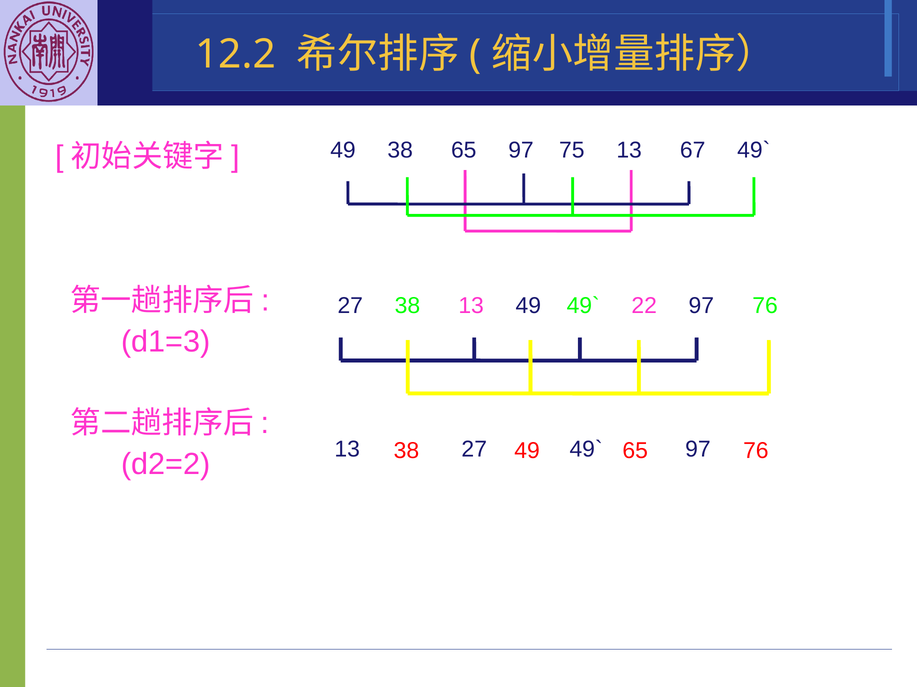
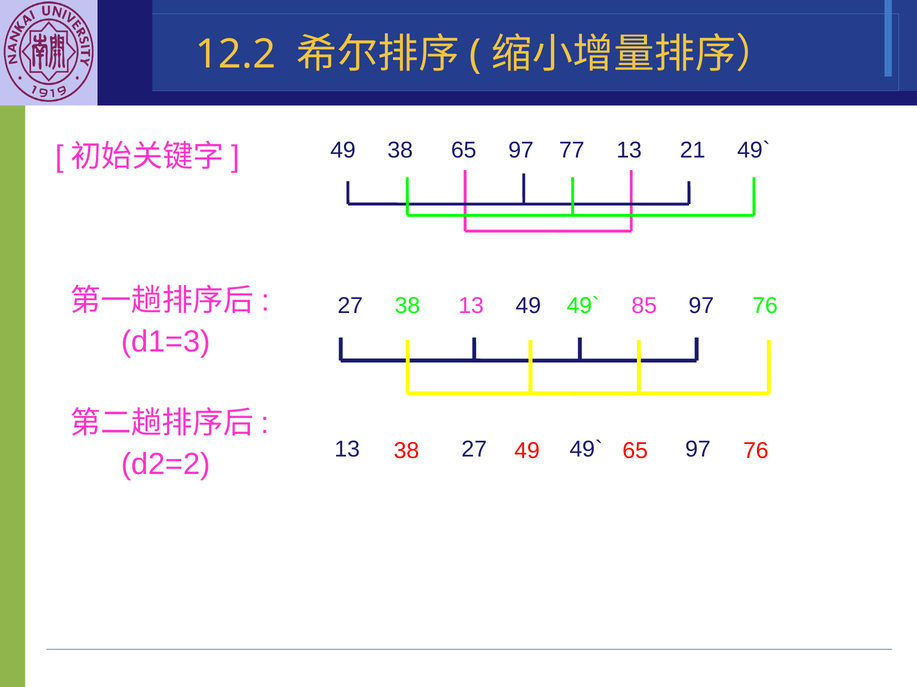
75: 75 -> 77
67: 67 -> 21
22: 22 -> 85
